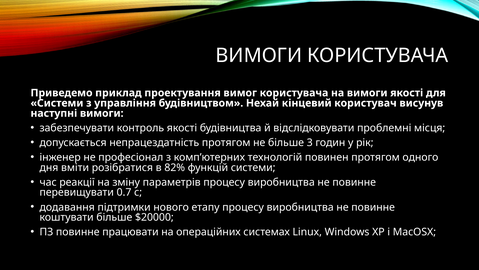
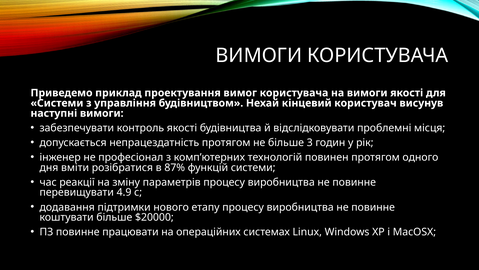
82%: 82% -> 87%
0.7: 0.7 -> 4.9
